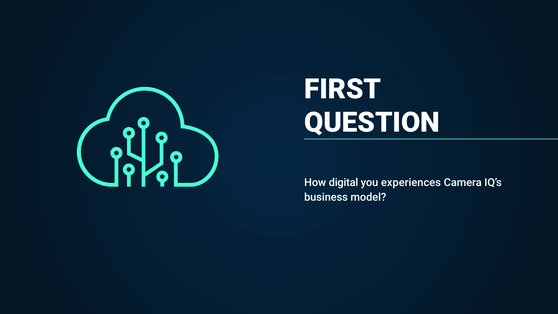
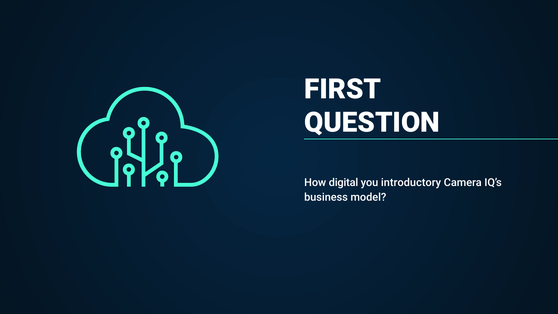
experiences: experiences -> introductory
